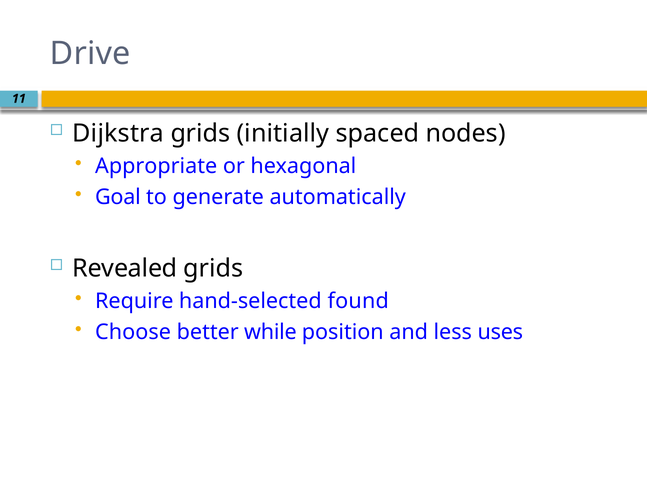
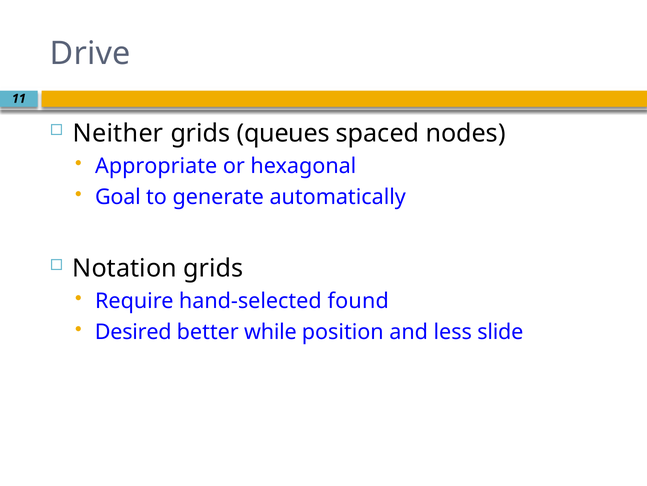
Dijkstra: Dijkstra -> Neither
initially: initially -> queues
Revealed: Revealed -> Notation
Choose: Choose -> Desired
uses: uses -> slide
